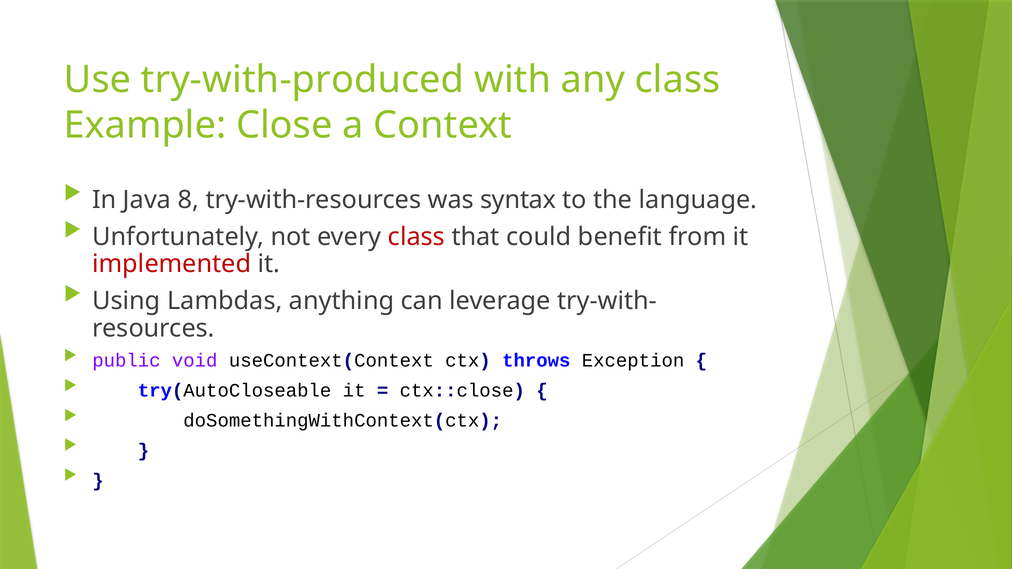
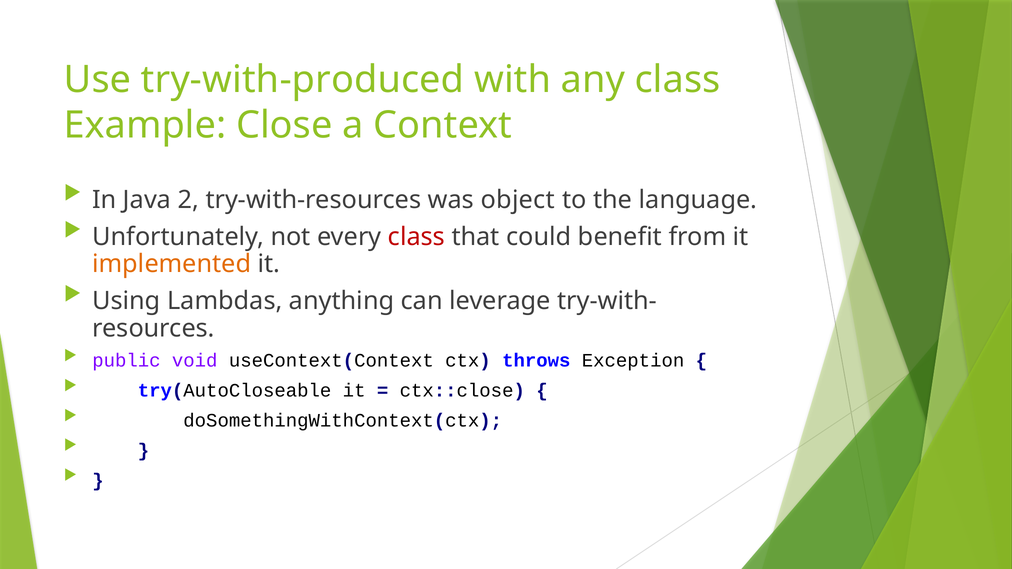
8: 8 -> 2
syntax: syntax -> object
implemented colour: red -> orange
